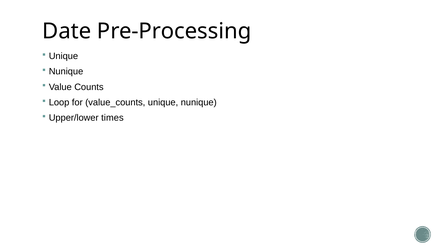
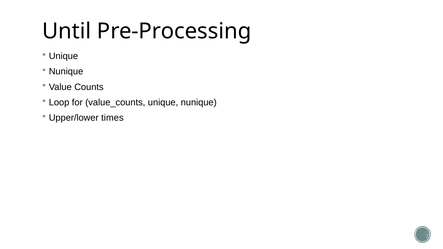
Date: Date -> Until
